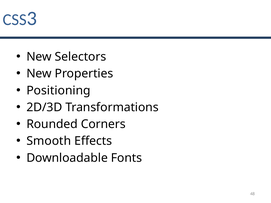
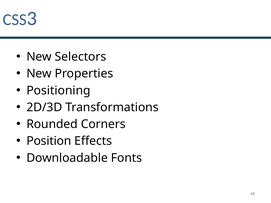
Smooth: Smooth -> Position
